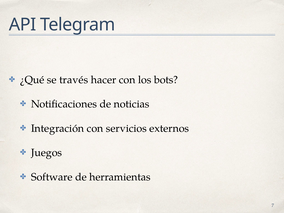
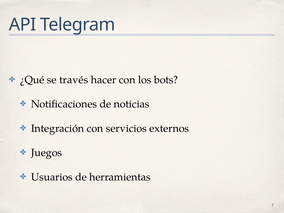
Software: Software -> Usuarios
